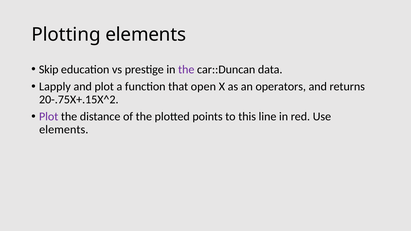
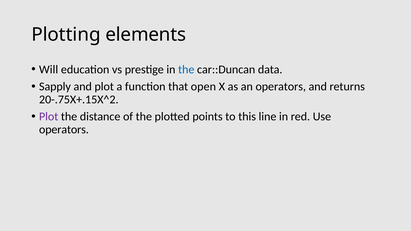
Skip: Skip -> Will
the at (186, 69) colour: purple -> blue
Lapply: Lapply -> Sapply
elements at (64, 130): elements -> operators
